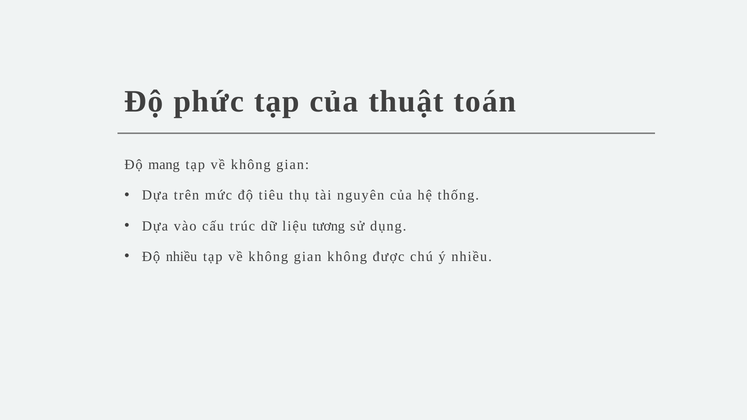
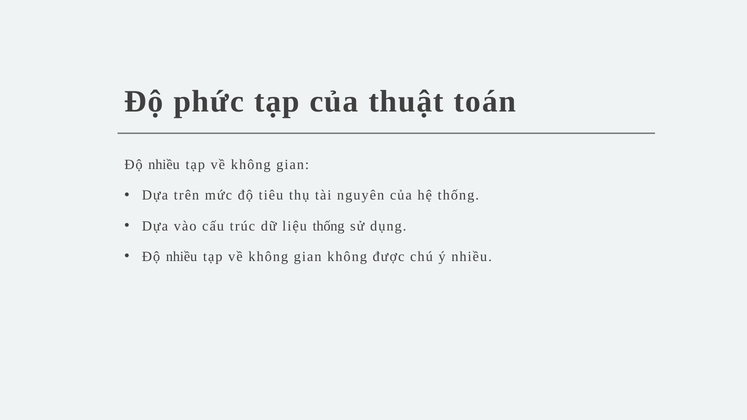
mang at (164, 164): mang -> nhiều
liệu tương: tương -> thống
